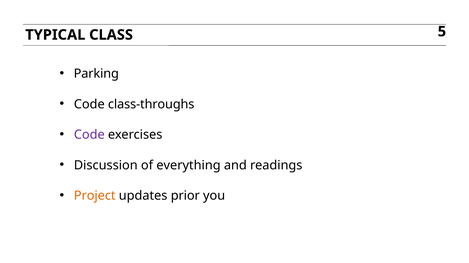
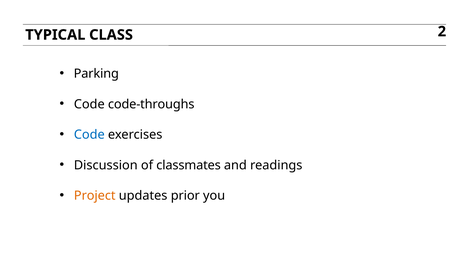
5: 5 -> 2
class-throughs: class-throughs -> code-throughs
Code at (89, 135) colour: purple -> blue
everything: everything -> classmates
